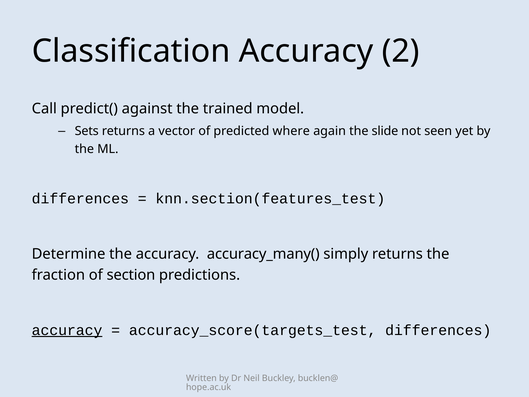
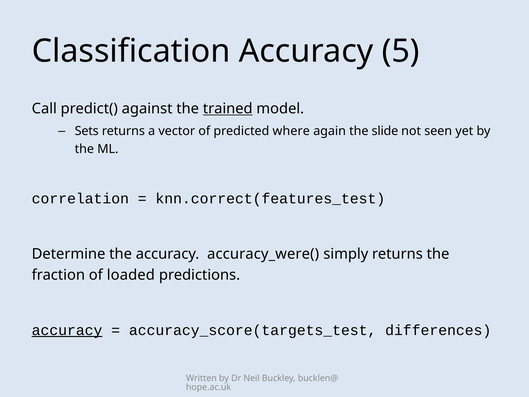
2: 2 -> 5
trained underline: none -> present
differences at (80, 199): differences -> correlation
knn.section(features_test: knn.section(features_test -> knn.correct(features_test
accuracy_many(: accuracy_many( -> accuracy_were(
section: section -> loaded
